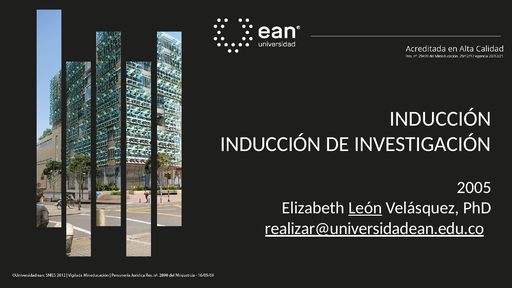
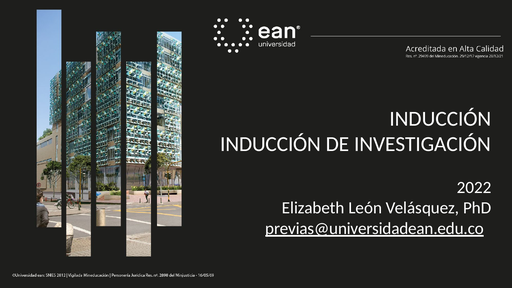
2005: 2005 -> 2022
León underline: present -> none
realizar@universidadean.edu.co: realizar@universidadean.edu.co -> previas@universidadean.edu.co
